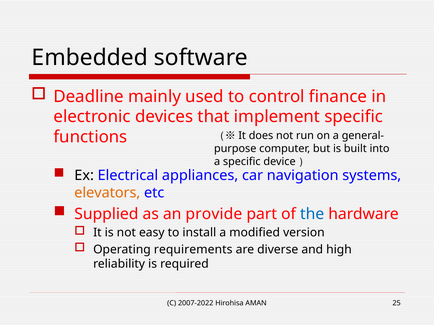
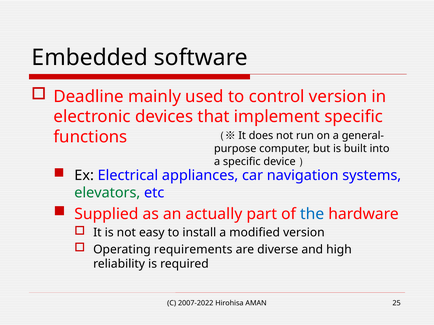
control finance: finance -> version
elevators colour: orange -> green
provide: provide -> actually
